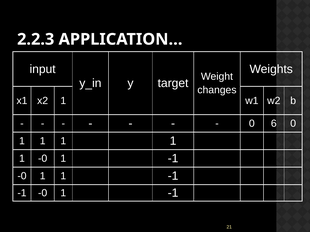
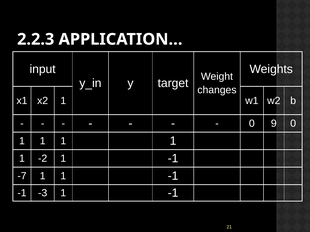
6: 6 -> 9
1 -0: -0 -> -2
-0 at (22, 176): -0 -> -7
-0 at (43, 193): -0 -> -3
